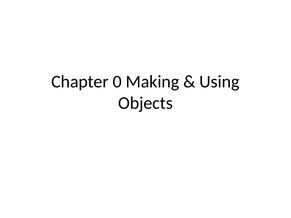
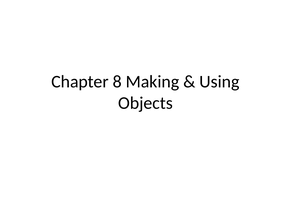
0: 0 -> 8
